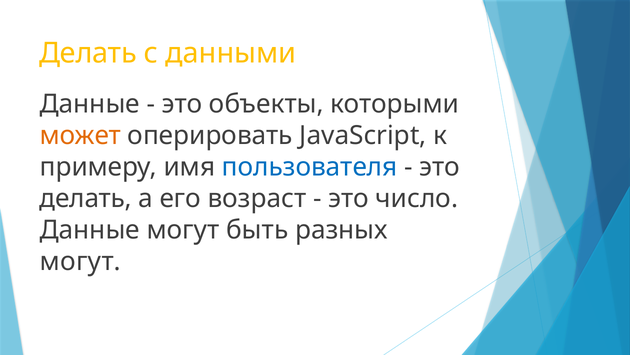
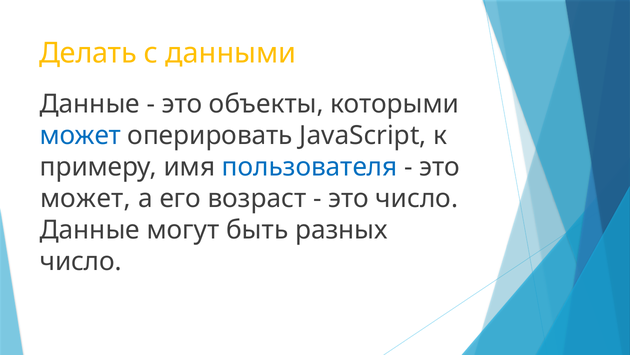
может at (80, 135) colour: orange -> blue
делать at (86, 198): делать -> может
могут at (80, 261): могут -> число
